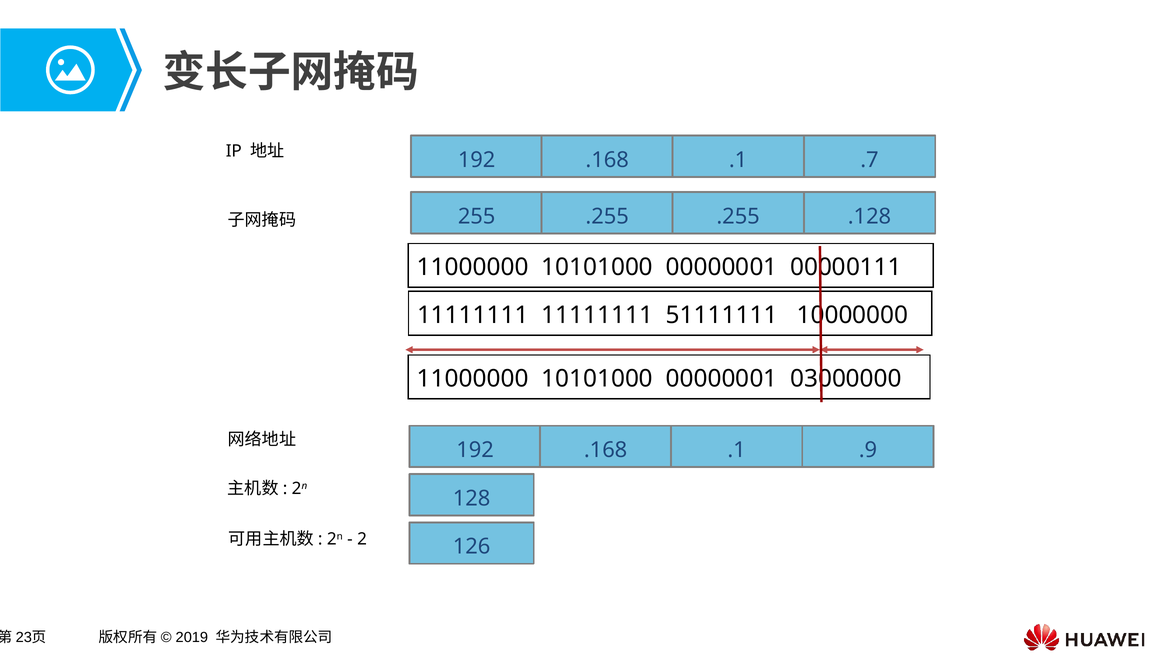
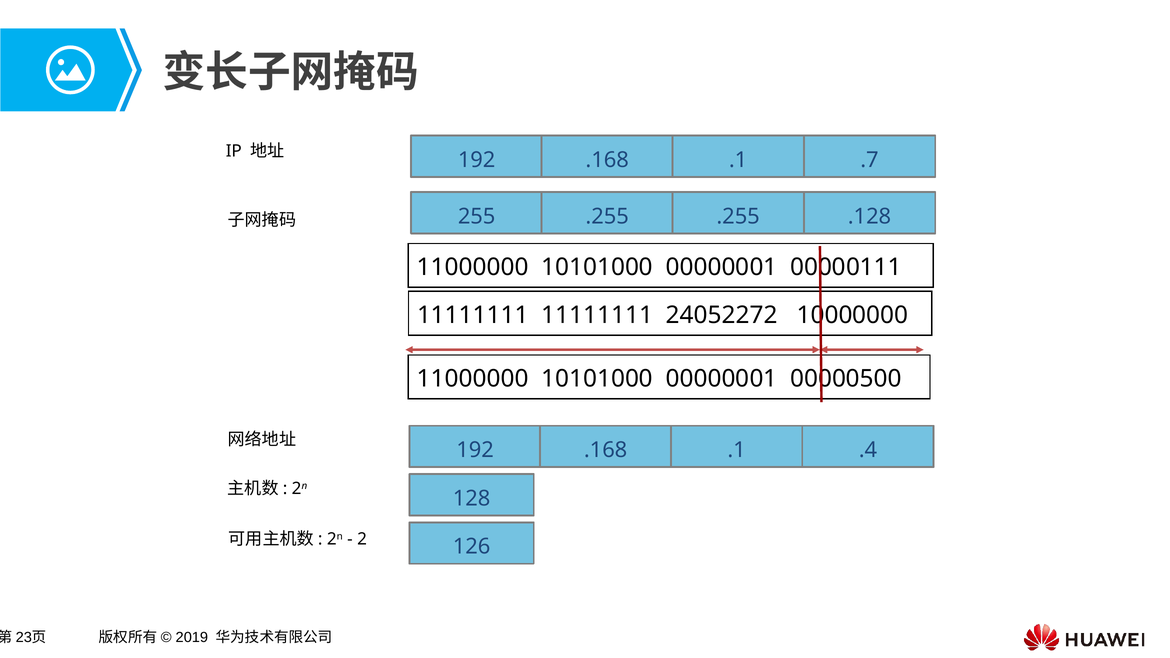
51111111: 51111111 -> 24052272
03000000: 03000000 -> 00000500
.9: .9 -> .4
